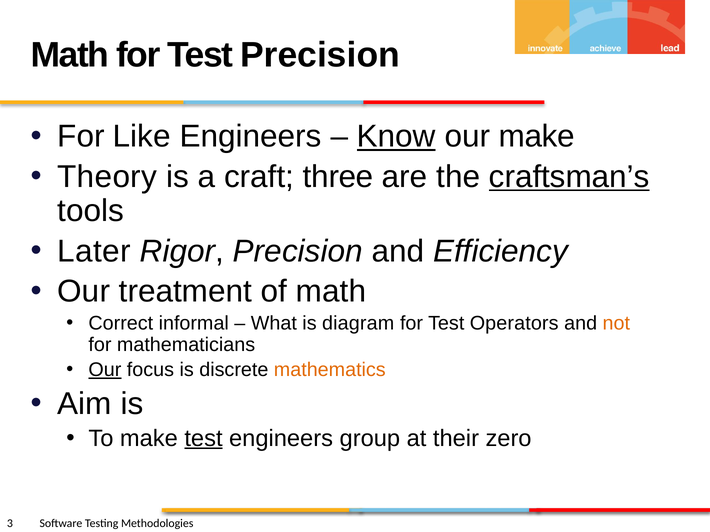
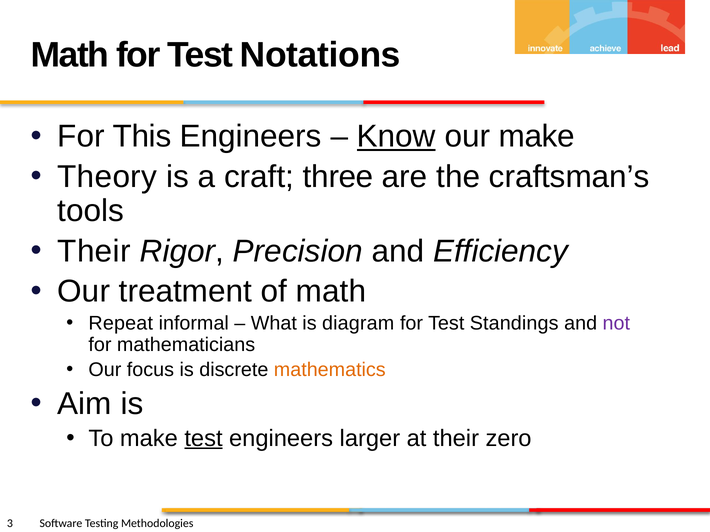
Test Precision: Precision -> Notations
Like: Like -> This
craftsman’s underline: present -> none
Later at (94, 251): Later -> Their
Correct: Correct -> Repeat
Operators: Operators -> Standings
not colour: orange -> purple
Our at (105, 370) underline: present -> none
group: group -> larger
